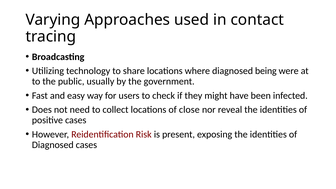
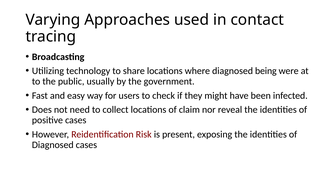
close: close -> claim
